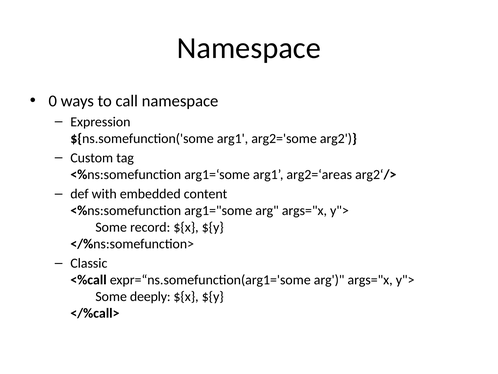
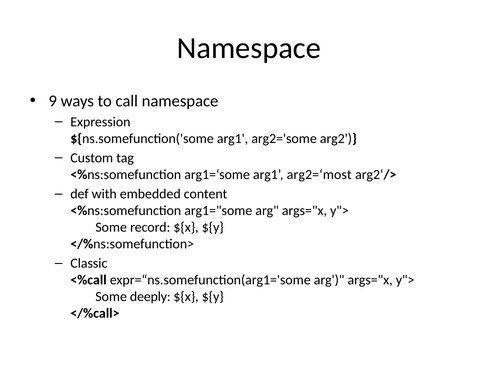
0: 0 -> 9
arg2=‘areas: arg2=‘areas -> arg2=‘most
